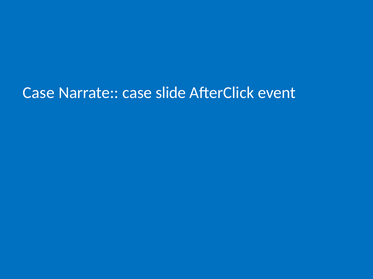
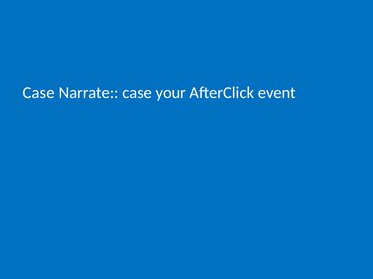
slide: slide -> your
